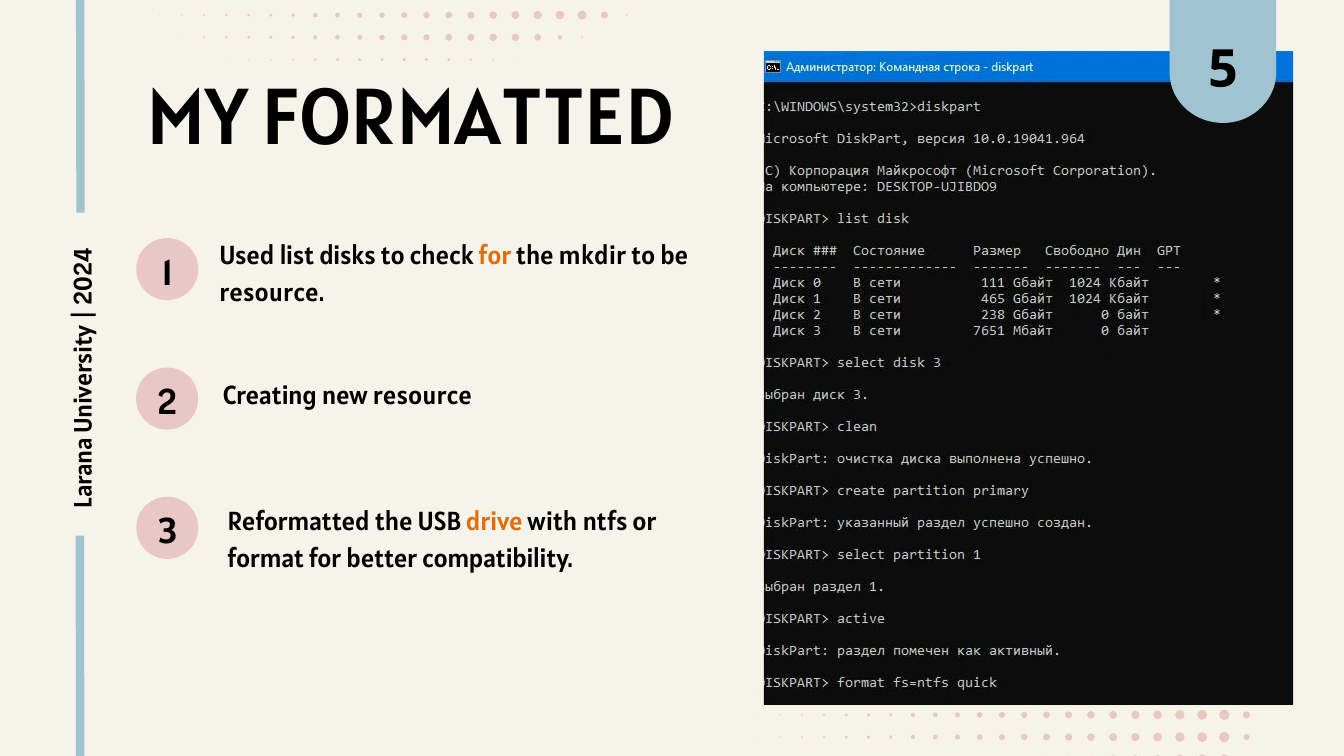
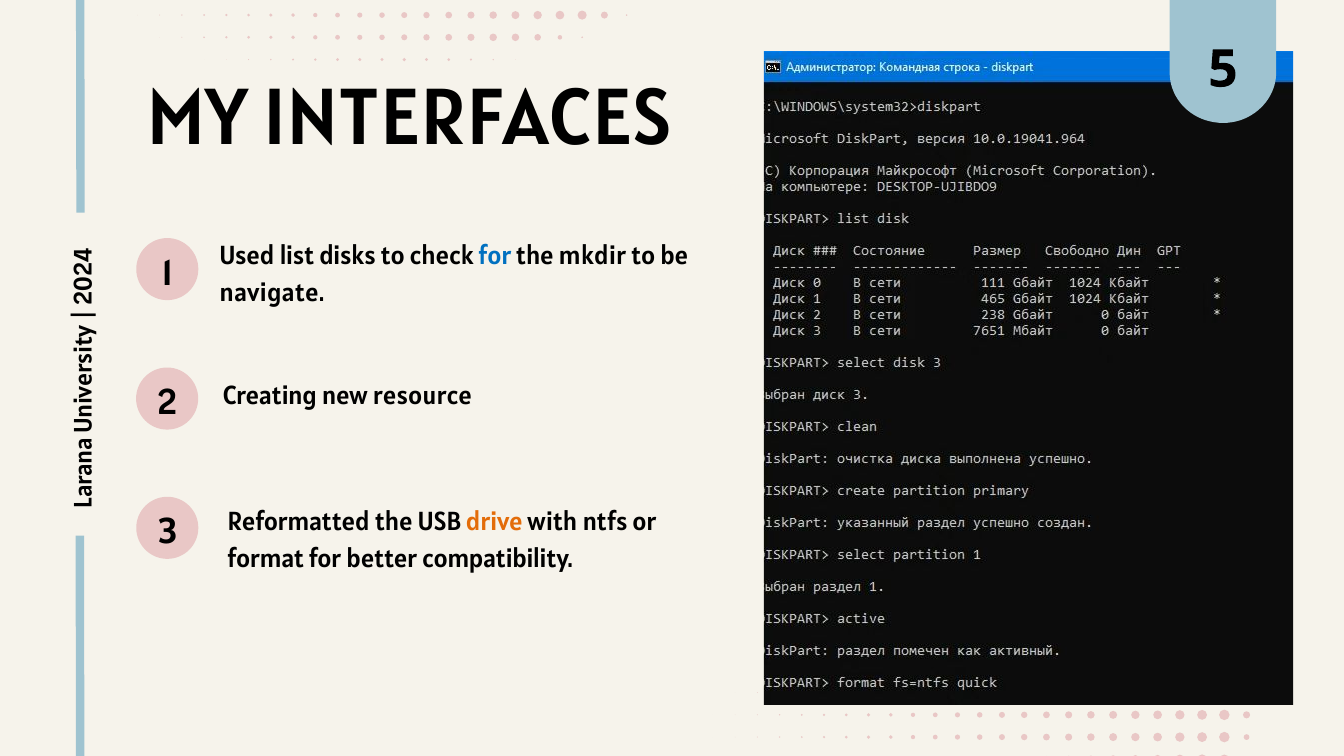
FORMATTED: FORMATTED -> INTERFACES
for at (495, 256) colour: orange -> blue
resource at (272, 292): resource -> navigate
